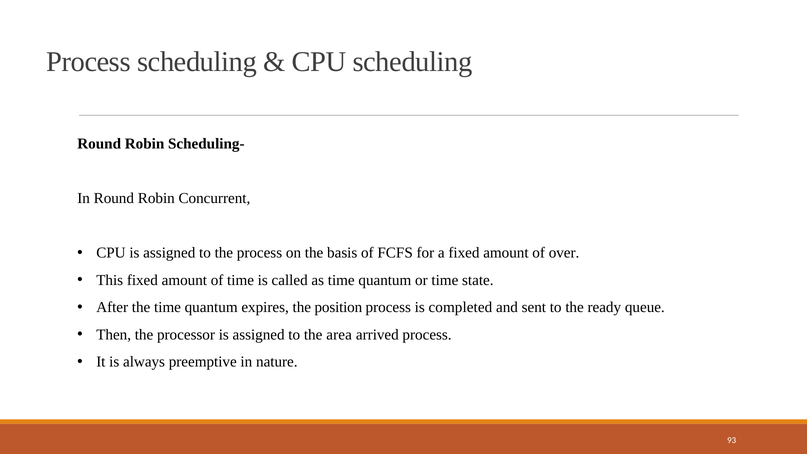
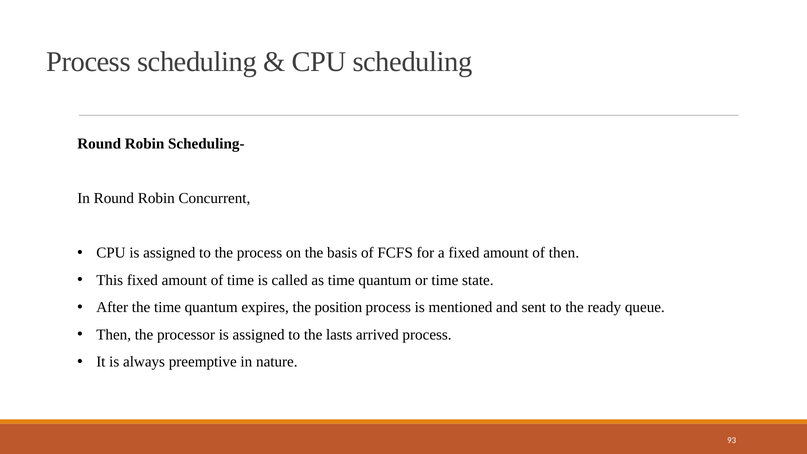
of over: over -> then
completed: completed -> mentioned
area: area -> lasts
